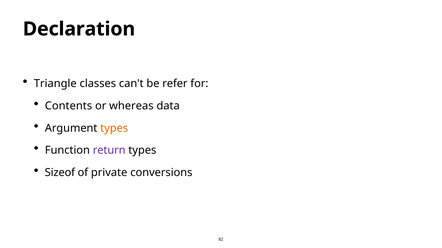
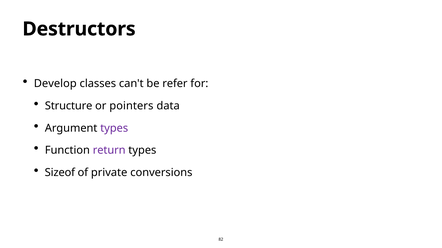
Declaration: Declaration -> Destructors
Triangle: Triangle -> Develop
Contents: Contents -> Structure
whereas: whereas -> pointers
types at (114, 128) colour: orange -> purple
